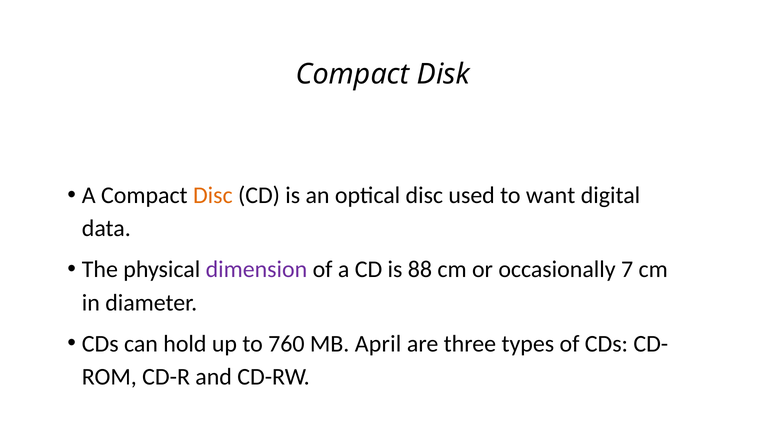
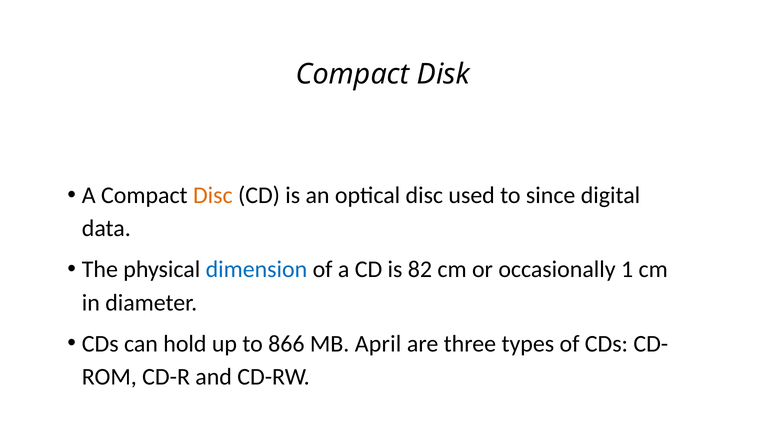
want: want -> since
dimension colour: purple -> blue
88: 88 -> 82
7: 7 -> 1
760: 760 -> 866
